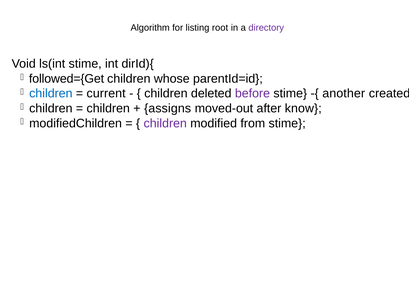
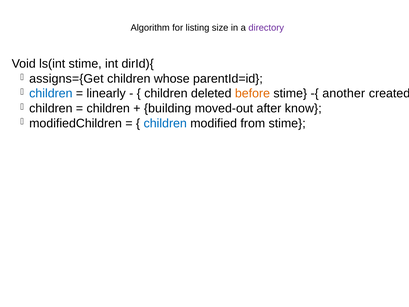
root: root -> size
followed={Get: followed={Get -> assigns={Get
current: current -> linearly
before colour: purple -> orange
assigns: assigns -> building
children at (165, 123) colour: purple -> blue
